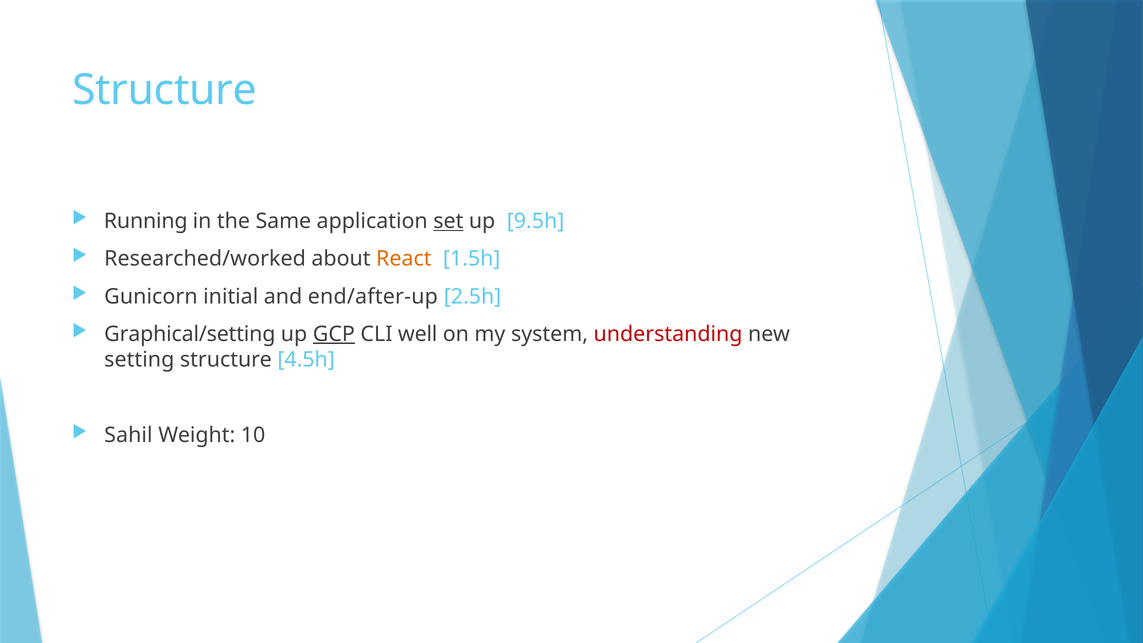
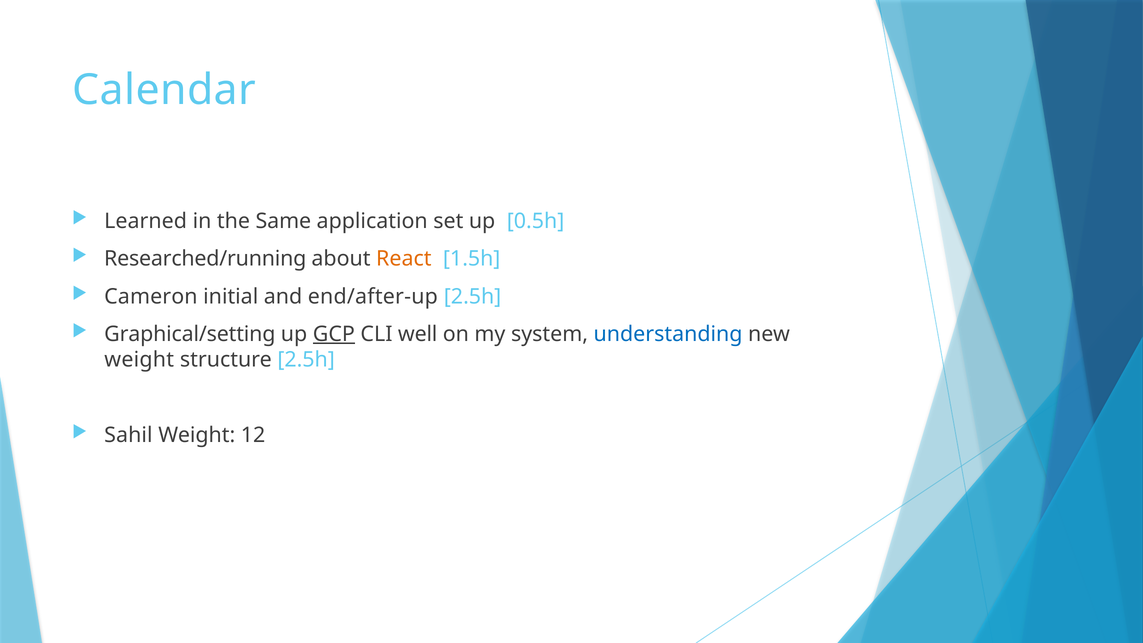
Structure at (165, 90): Structure -> Calendar
Running: Running -> Learned
set underline: present -> none
9.5h: 9.5h -> 0.5h
Researched/worked: Researched/worked -> Researched/running
Gunicorn: Gunicorn -> Cameron
understanding colour: red -> blue
setting at (139, 360): setting -> weight
structure 4.5h: 4.5h -> 2.5h
10: 10 -> 12
